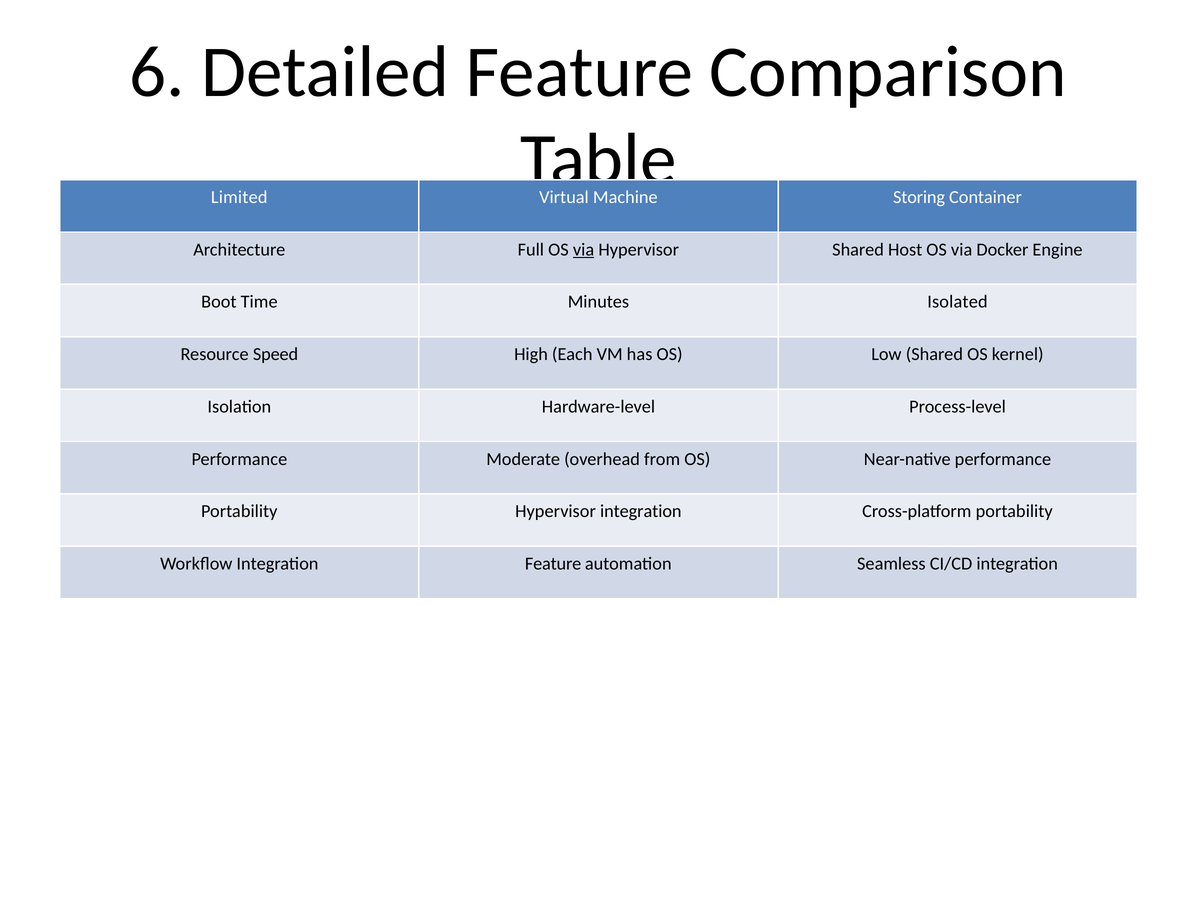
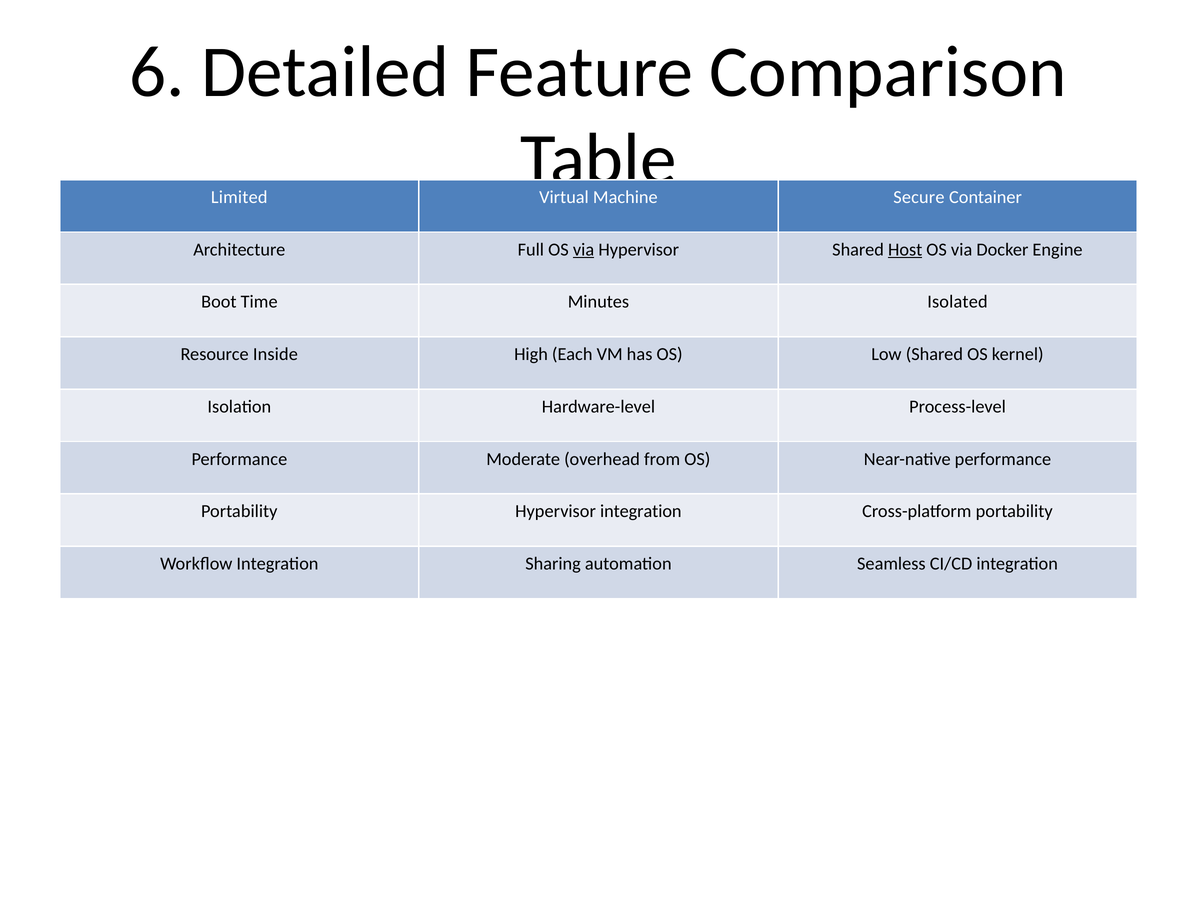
Storing: Storing -> Secure
Host underline: none -> present
Speed: Speed -> Inside
Integration Feature: Feature -> Sharing
